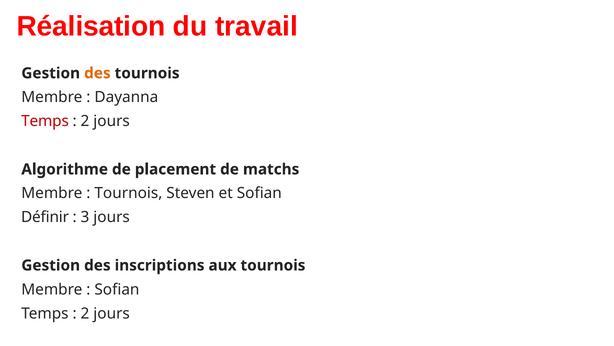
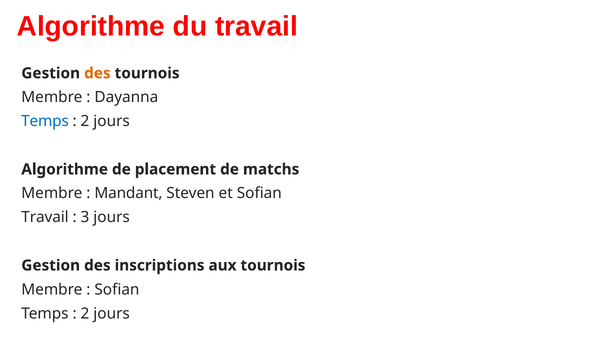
Réalisation at (91, 26): Réalisation -> Algorithme
Temps at (45, 121) colour: red -> blue
Tournois at (128, 193): Tournois -> Mandant
Définir at (45, 217): Définir -> Travail
